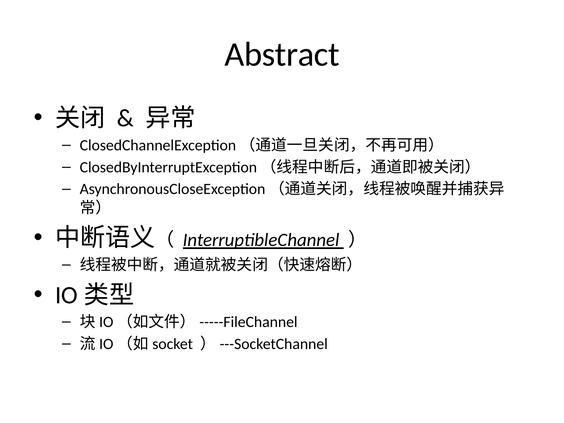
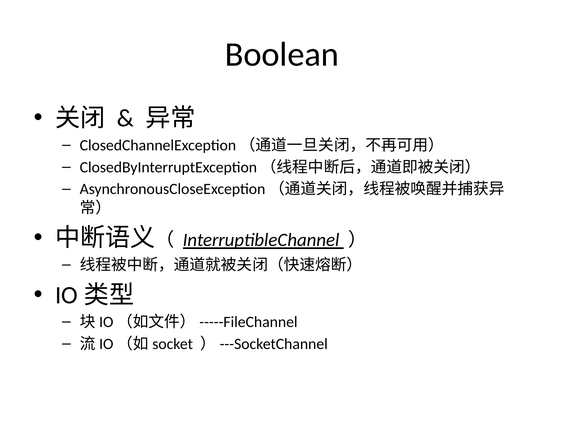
Abstract: Abstract -> Boolean
